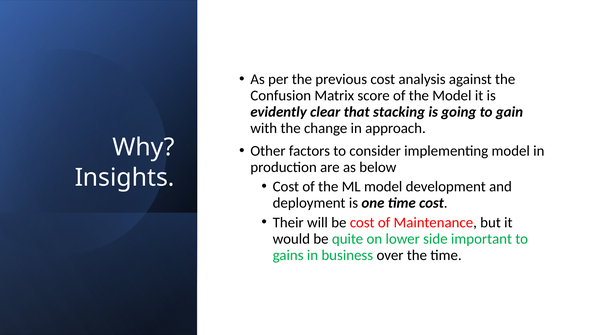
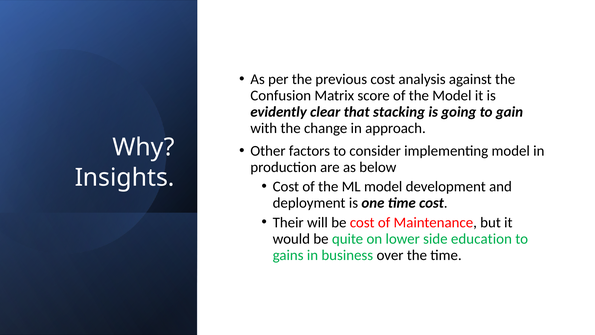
important: important -> education
